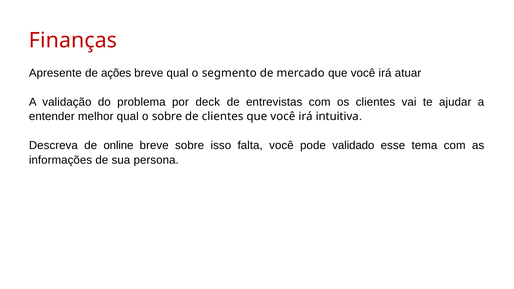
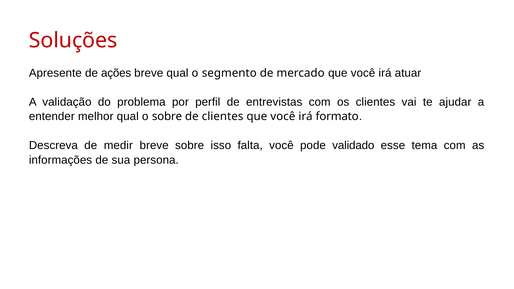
Finanças: Finanças -> Soluções
deck: deck -> perfil
intuitiva: intuitiva -> formato
online: online -> medir
